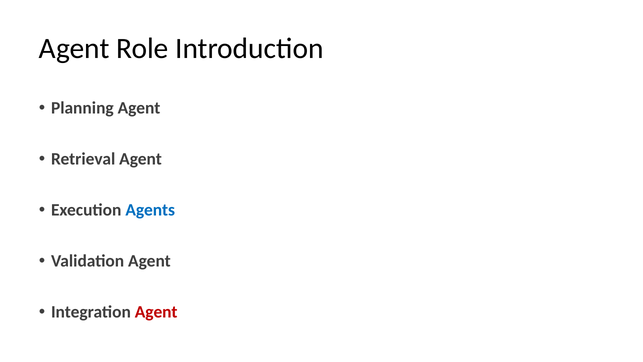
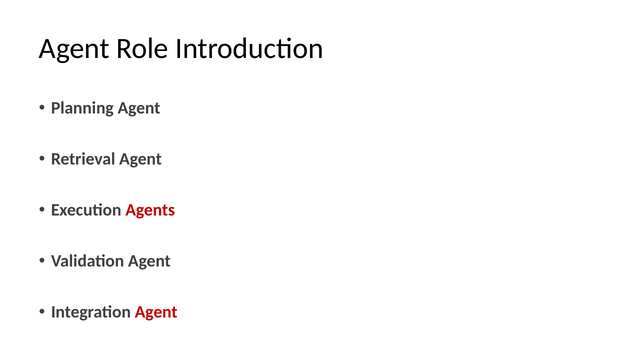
Agents colour: blue -> red
